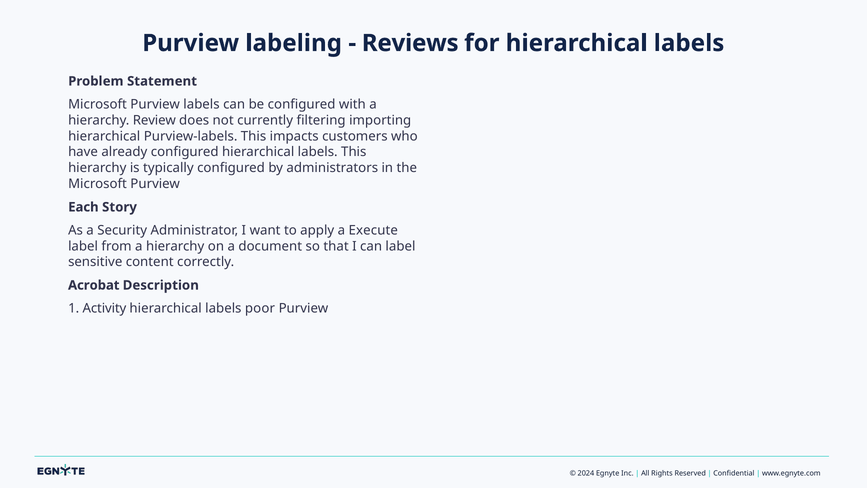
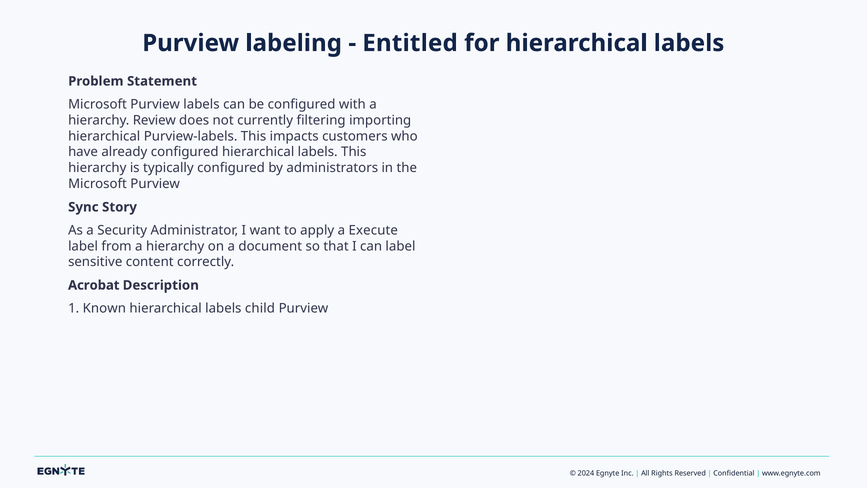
Reviews: Reviews -> Entitled
Each: Each -> Sync
Activity: Activity -> Known
poor: poor -> child
